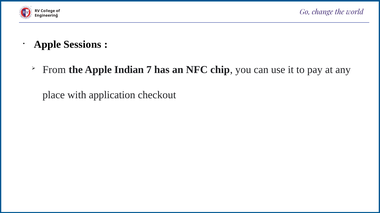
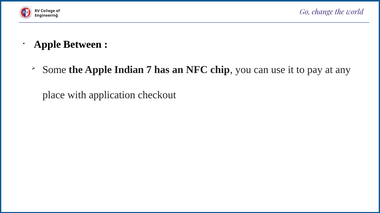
Sessions: Sessions -> Between
From: From -> Some
